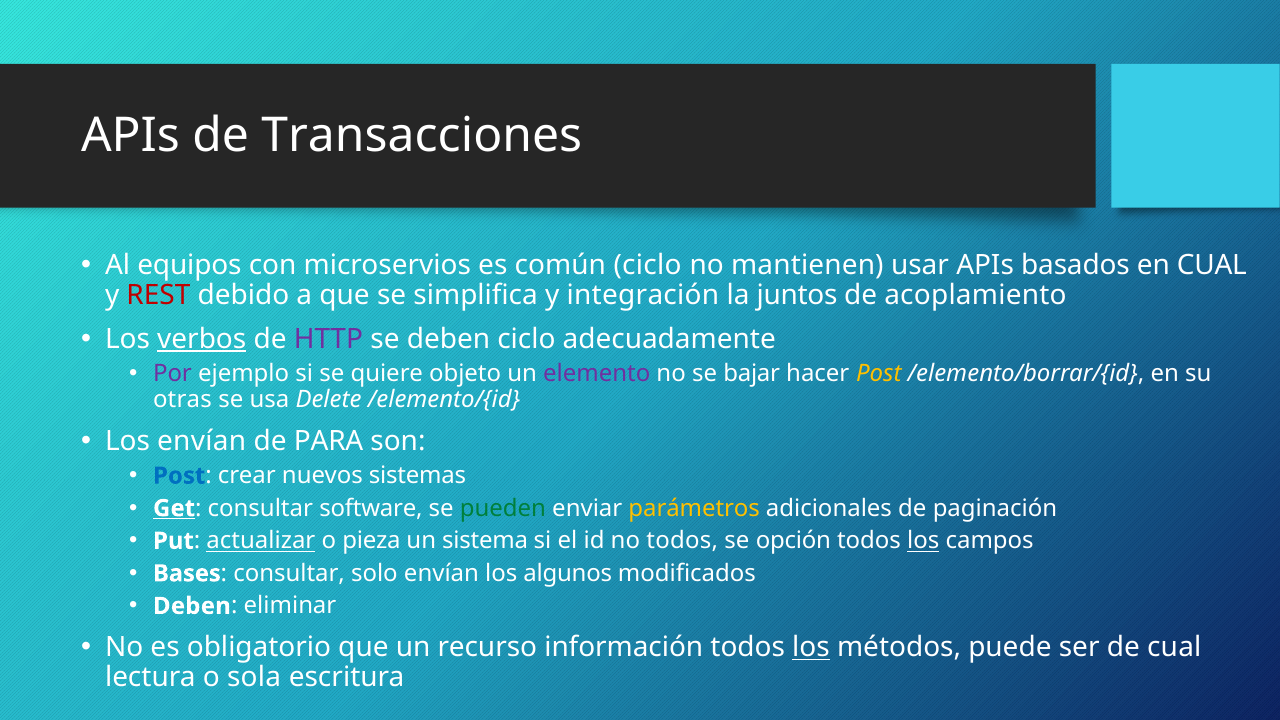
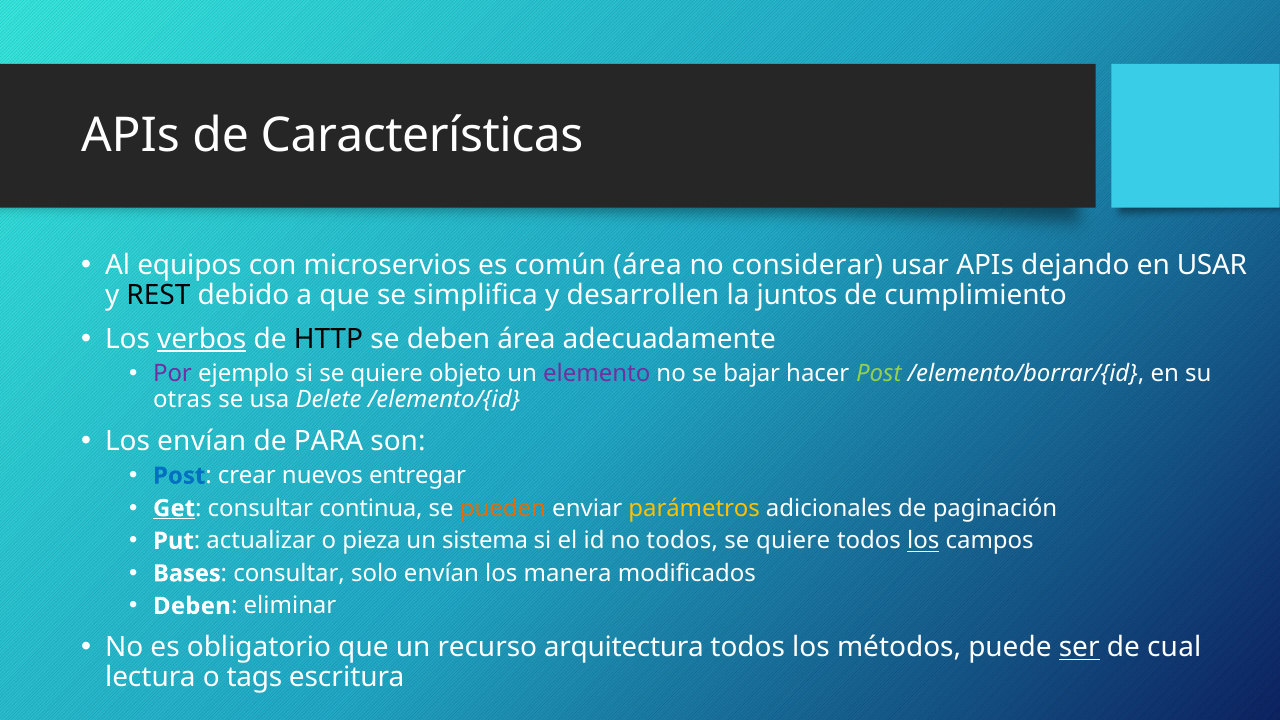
Transacciones: Transacciones -> Características
común ciclo: ciclo -> área
mantienen: mantienen -> considerar
basados: basados -> dejando
en CUAL: CUAL -> USAR
REST colour: red -> black
integración: integración -> desarrollen
acoplamiento: acoplamiento -> cumplimiento
HTTP colour: purple -> black
deben ciclo: ciclo -> área
Post at (879, 374) colour: yellow -> light green
sistemas: sistemas -> entregar
software: software -> continua
pueden colour: green -> orange
actualizar underline: present -> none
opción at (793, 541): opción -> quiere
algunos: algunos -> manera
información: información -> arquitectura
los at (811, 647) underline: present -> none
ser underline: none -> present
sola: sola -> tags
